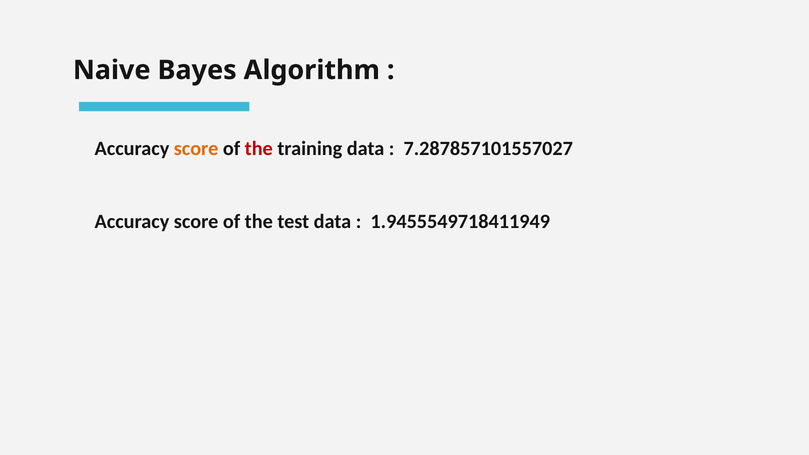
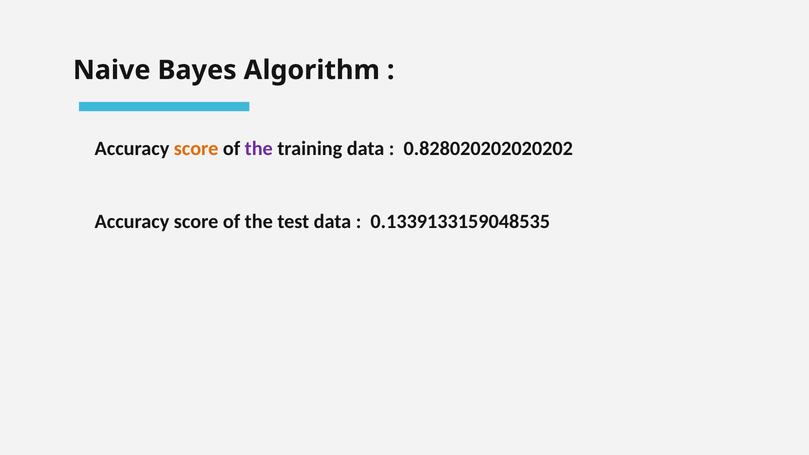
the at (259, 149) colour: red -> purple
7.287857101557027: 7.287857101557027 -> 0.828020202020202
1.9455549718411949: 1.9455549718411949 -> 0.1339133159048535
